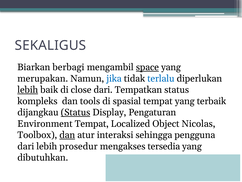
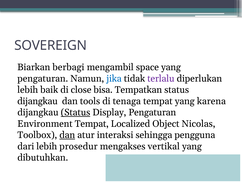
SEKALIGUS: SEKALIGUS -> SOVEREIGN
space underline: present -> none
merupakan at (43, 78): merupakan -> pengaturan
terlalu colour: blue -> purple
lebih at (28, 90) underline: present -> none
close dari: dari -> bisa
kompleks at (37, 101): kompleks -> dijangkau
spasial: spasial -> tenaga
terbaik: terbaik -> karena
tersedia: tersedia -> vertikal
